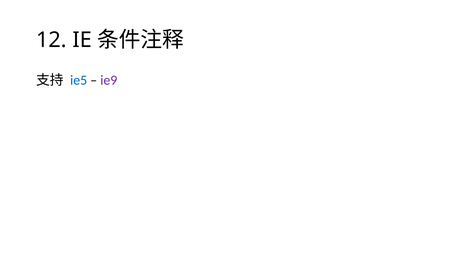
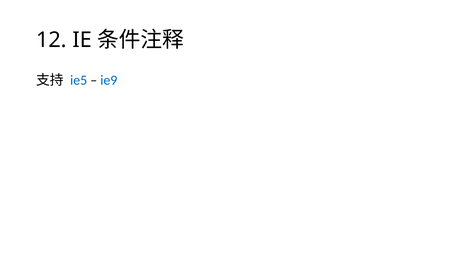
ie9 colour: purple -> blue
